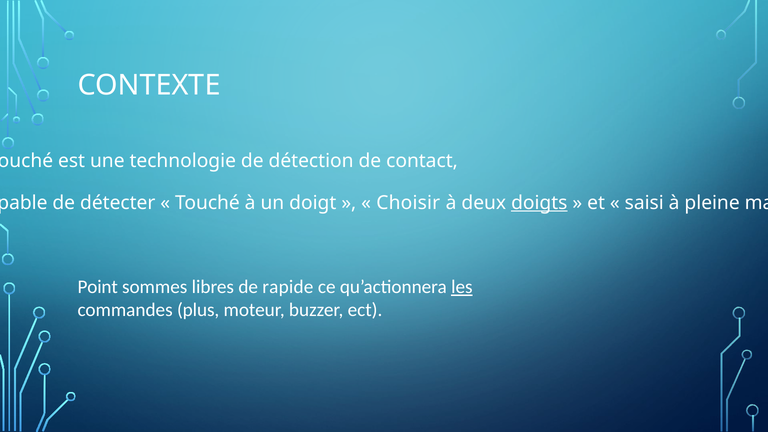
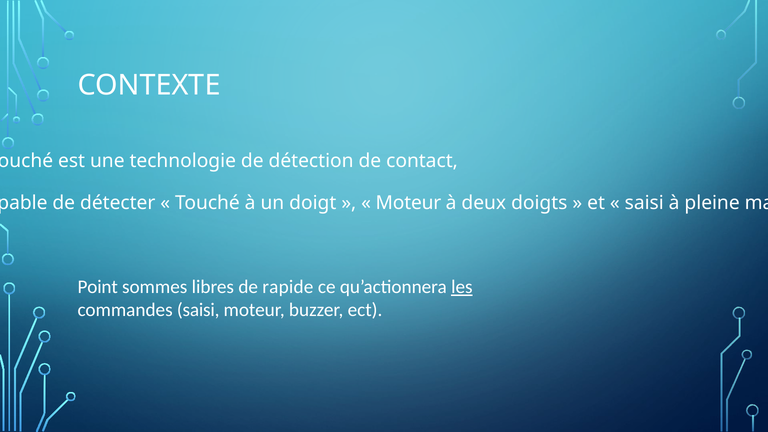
Choisir at (408, 203): Choisir -> Moteur
doigts underline: present -> none
commandes plus: plus -> saisi
